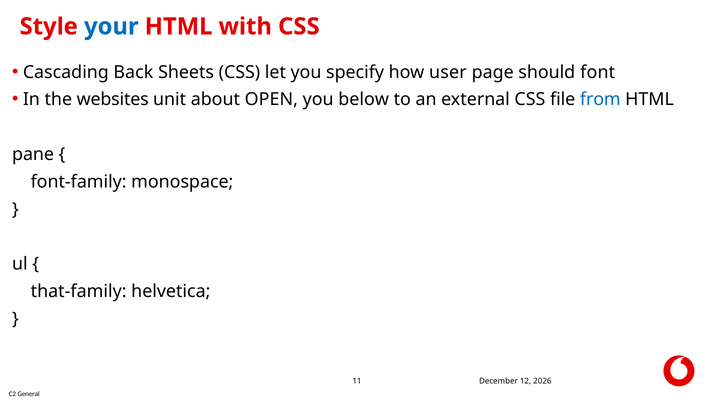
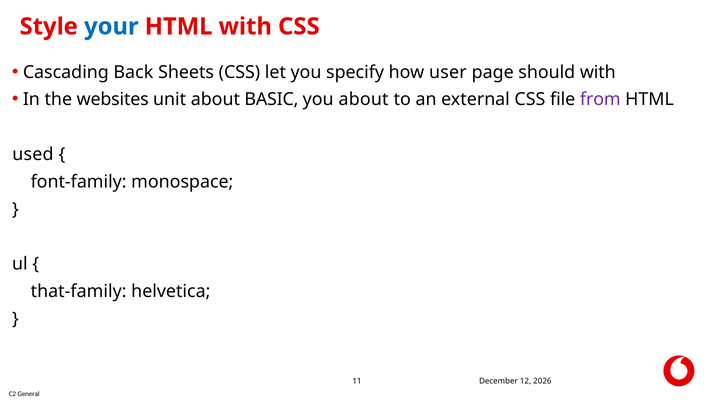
should font: font -> with
OPEN: OPEN -> BASIC
you below: below -> about
from colour: blue -> purple
pane: pane -> used
